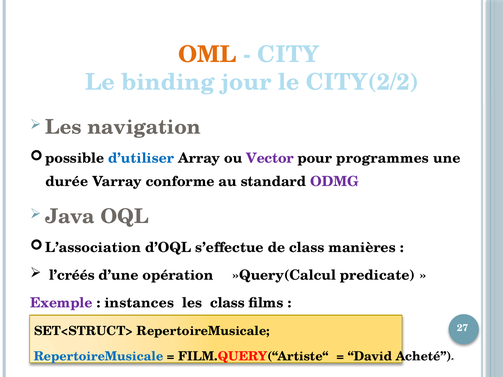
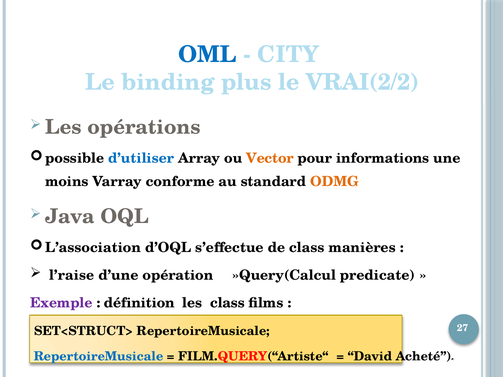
OML colour: orange -> blue
jour: jour -> plus
CITY(2/2: CITY(2/2 -> VRAI(2/2
navigation: navigation -> opérations
Vector colour: purple -> orange
programmes: programmes -> informations
durée: durée -> moins
ODMG colour: purple -> orange
l’créés: l’créés -> l’raise
instances: instances -> définition
